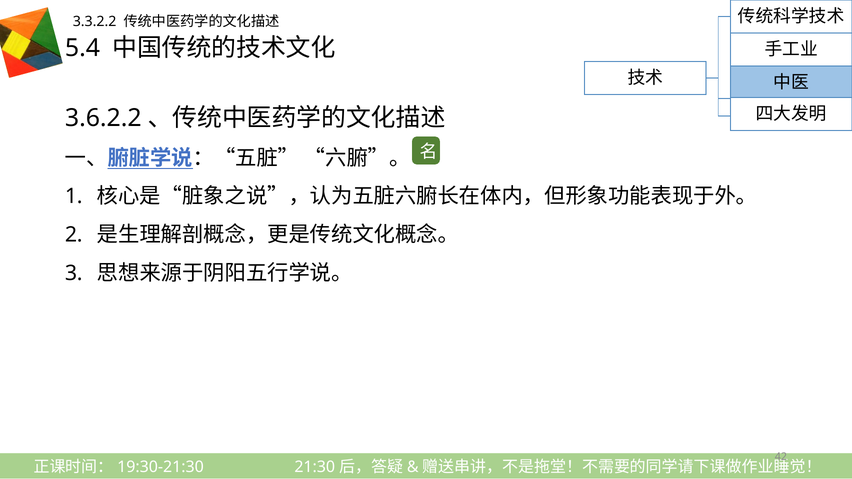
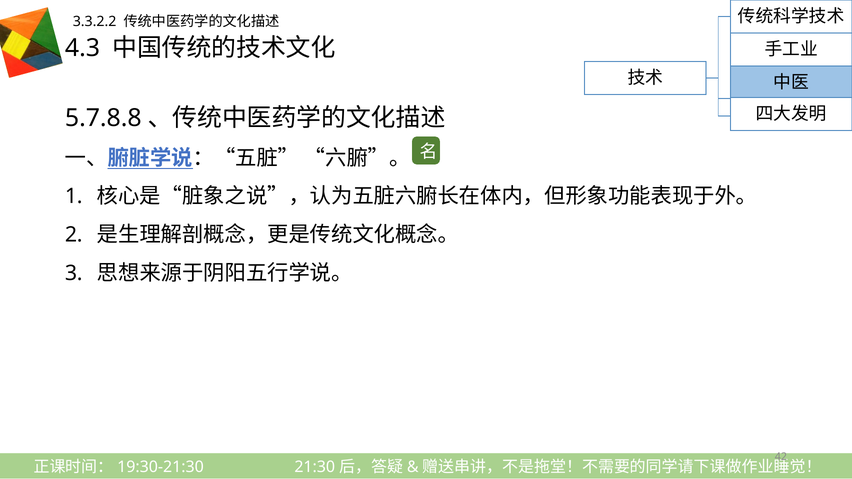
5.4: 5.4 -> 4.3
3.6.2.2: 3.6.2.2 -> 5.7.8.8
